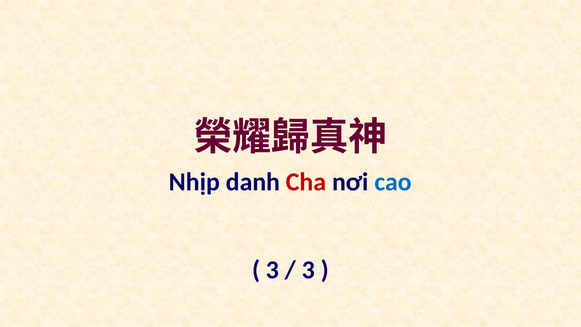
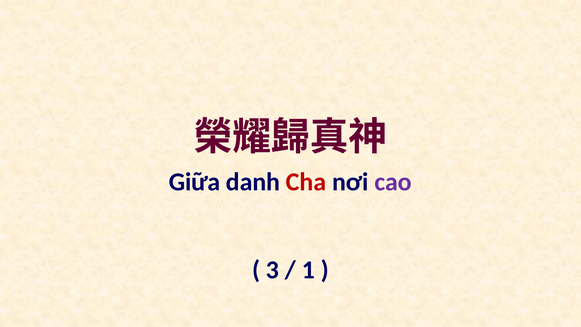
Nhịp: Nhịp -> Giữa
cao colour: blue -> purple
3 at (308, 270): 3 -> 1
